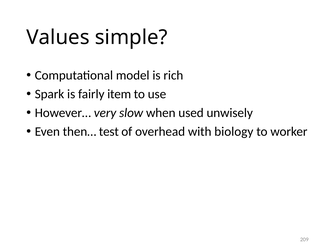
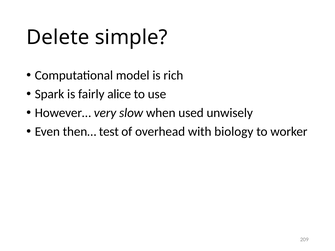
Values: Values -> Delete
item: item -> alice
